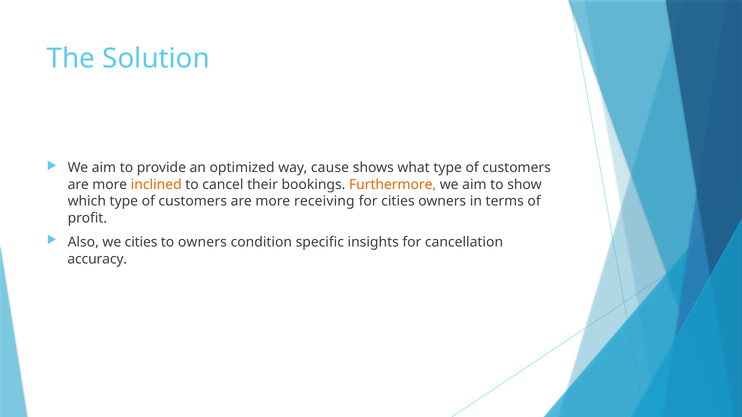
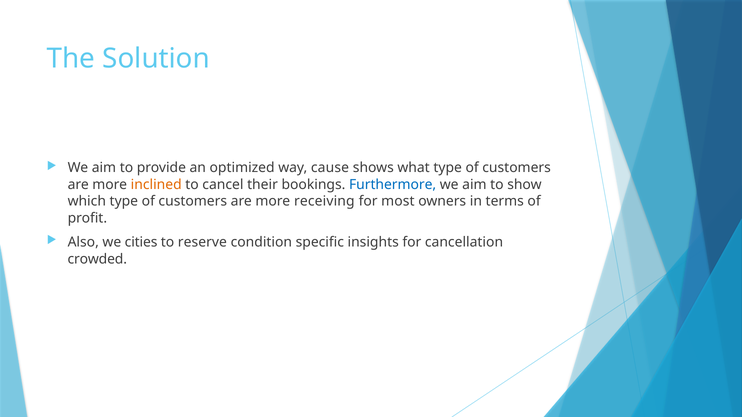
Furthermore colour: orange -> blue
for cities: cities -> most
to owners: owners -> reserve
accuracy: accuracy -> crowded
